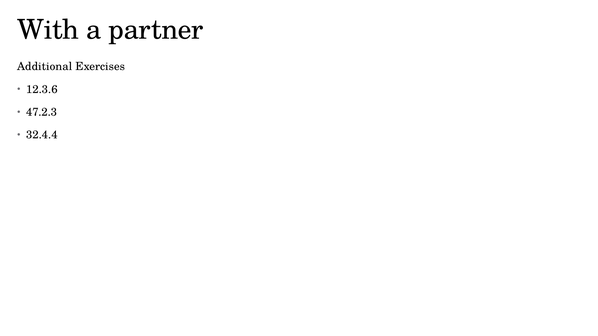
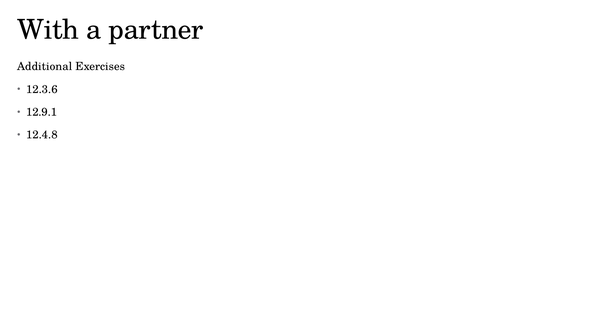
47.2.3: 47.2.3 -> 12.9.1
32.4.4: 32.4.4 -> 12.4.8
